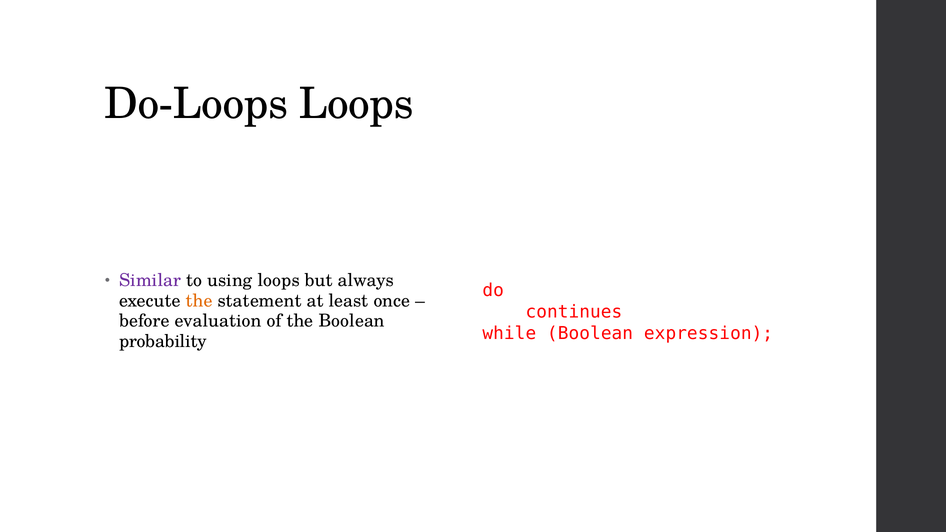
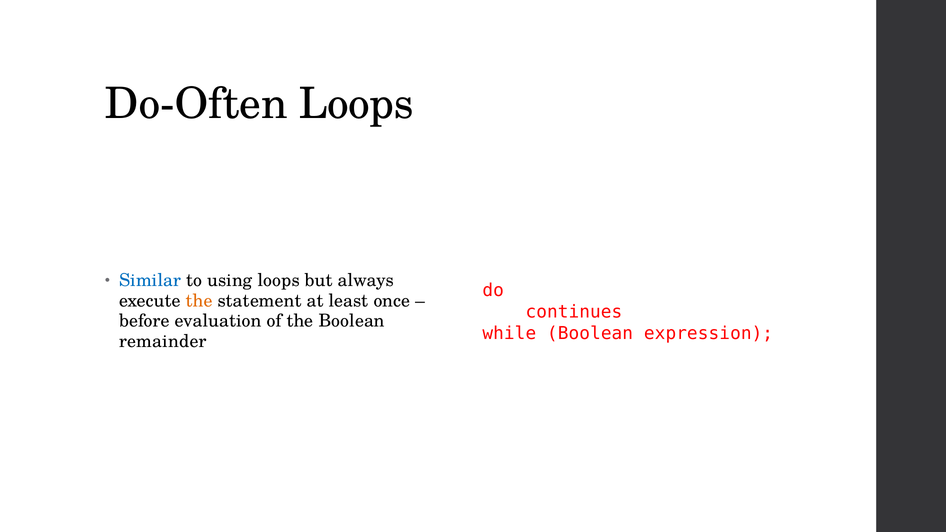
Do-Loops: Do-Loops -> Do-Often
Similar colour: purple -> blue
probability: probability -> remainder
